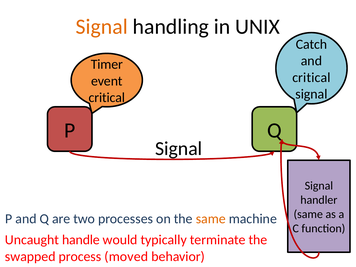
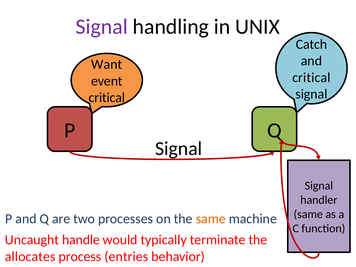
Signal at (102, 27) colour: orange -> purple
Timer: Timer -> Want
swapped: swapped -> allocates
moved: moved -> entries
